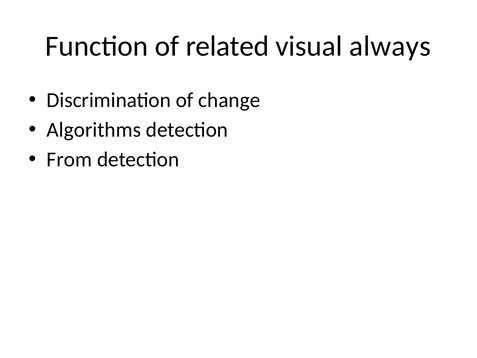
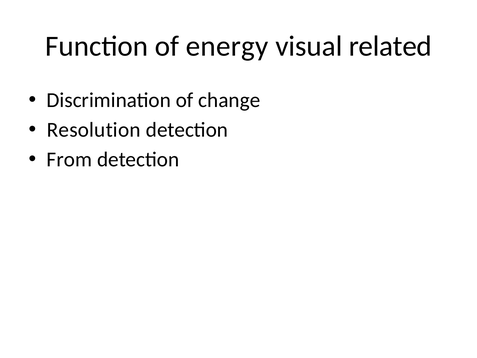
related: related -> energy
always: always -> related
Algorithms: Algorithms -> Resolution
